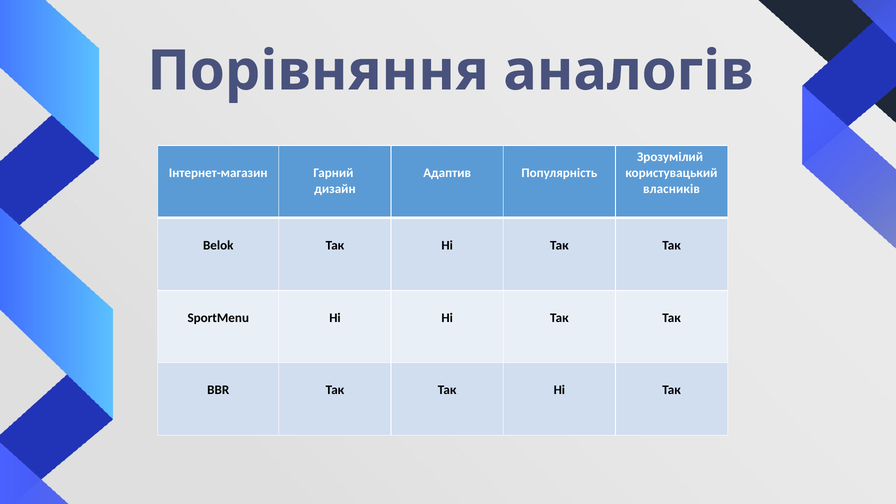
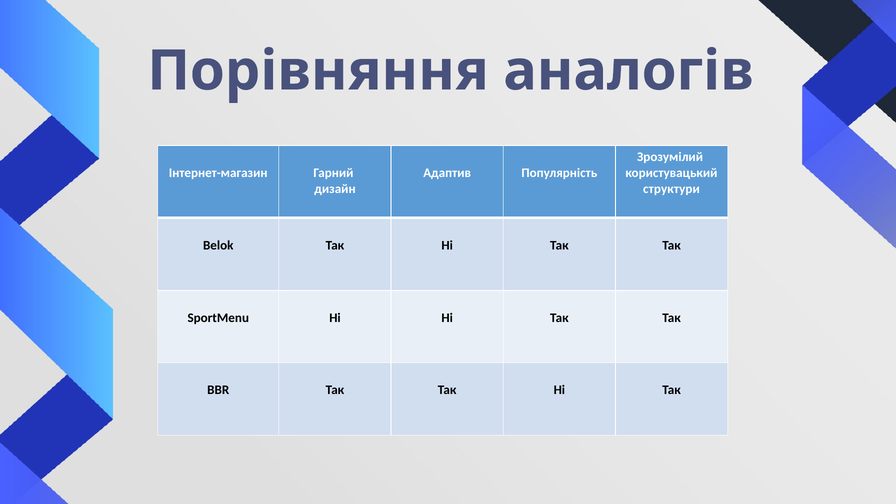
власників: власників -> структури
